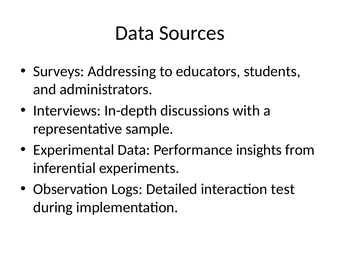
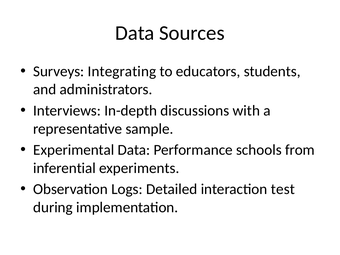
Addressing: Addressing -> Integrating
insights: insights -> schools
